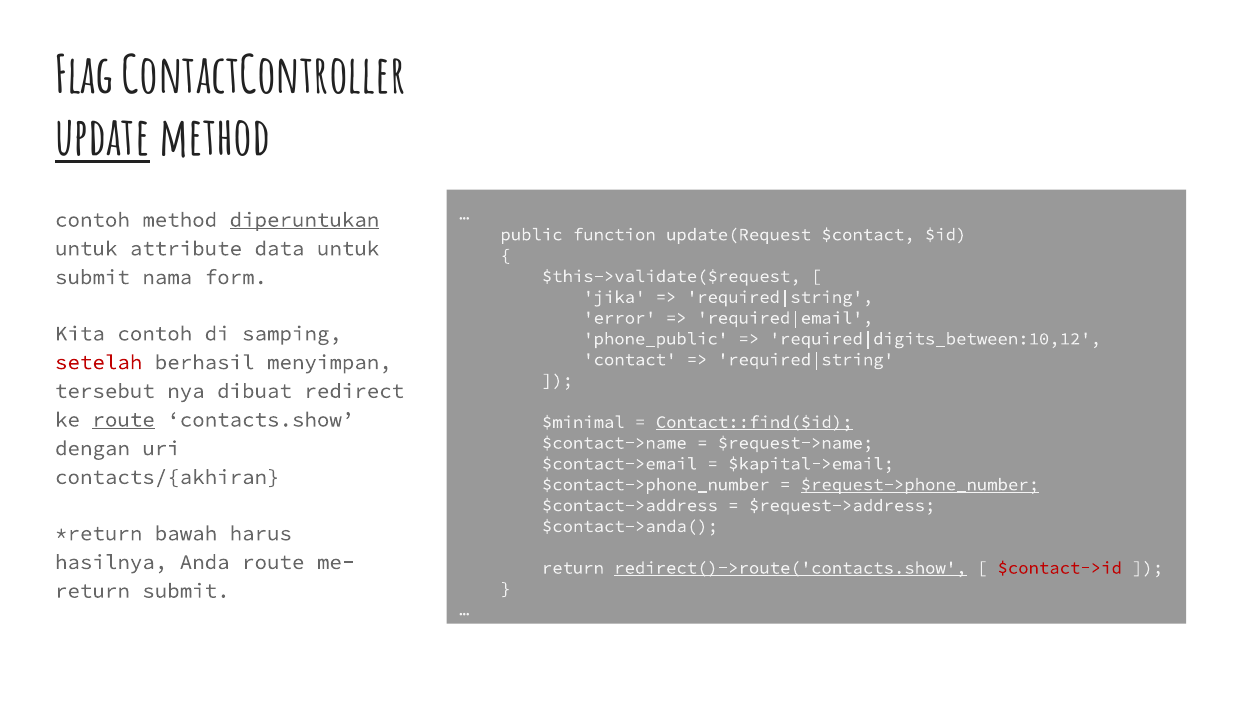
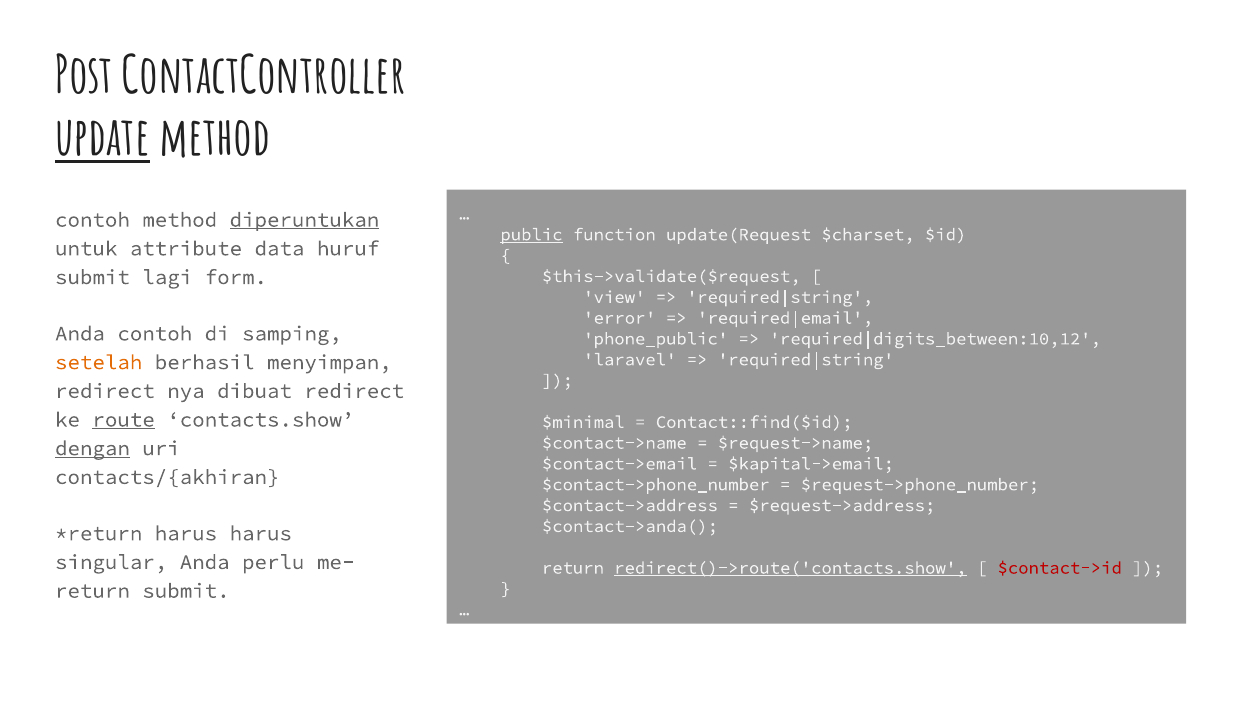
Flag: Flag -> Post
public underline: none -> present
$contact: $contact -> $charset
data untuk: untuk -> huruf
nama: nama -> lagi
jika: jika -> view
Kita at (80, 334): Kita -> Anda
contact: contact -> laravel
setelah colour: red -> orange
tersebut at (105, 391): tersebut -> redirect
Contact::find($id underline: present -> none
dengan underline: none -> present
$request->phone_number underline: present -> none
bawah at (186, 533): bawah -> harus
hasilnya: hasilnya -> singular
Anda route: route -> perlu
